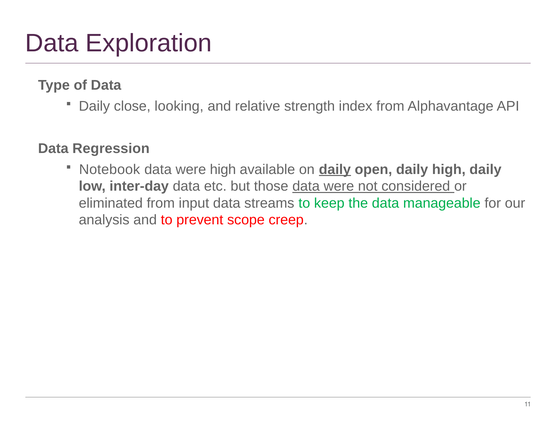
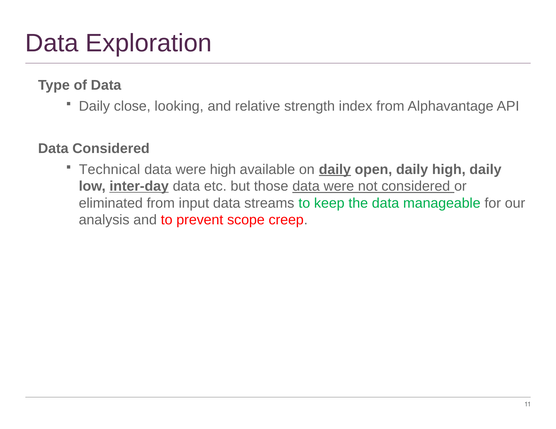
Data Regression: Regression -> Considered
Notebook: Notebook -> Technical
inter-day underline: none -> present
